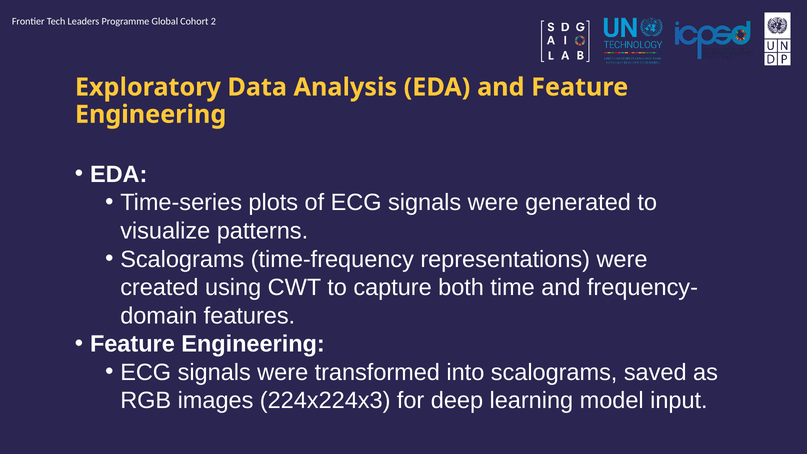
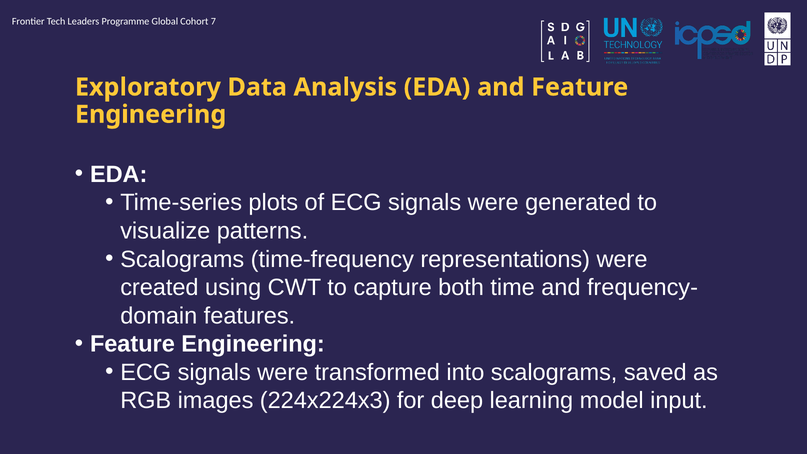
2: 2 -> 7
